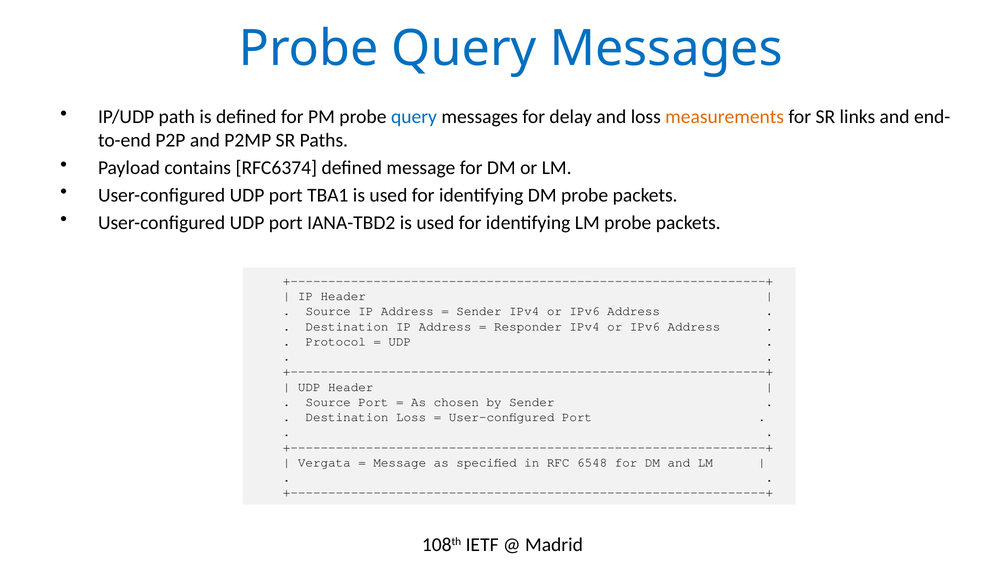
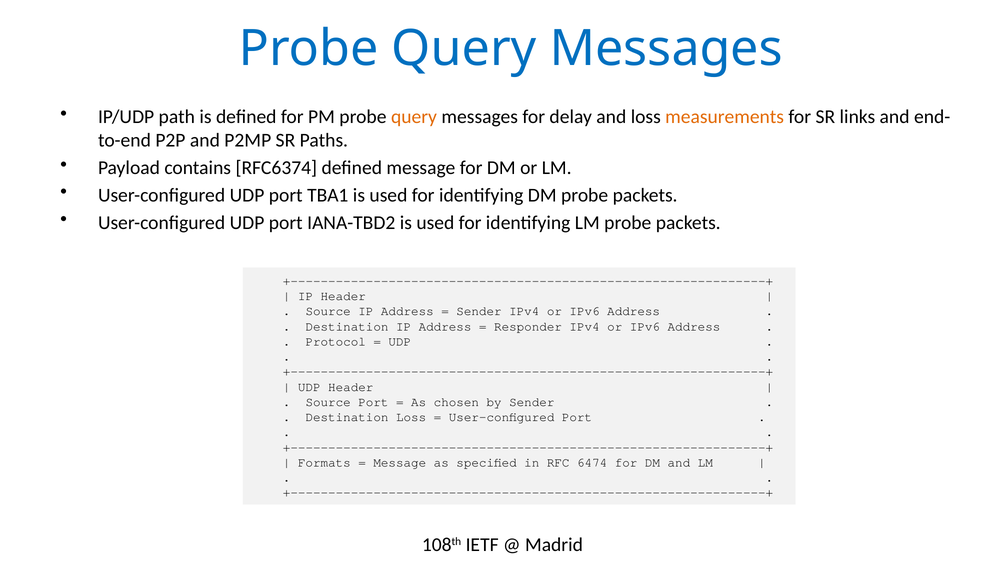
query at (414, 117) colour: blue -> orange
Vergata: Vergata -> Formats
6548: 6548 -> 6474
